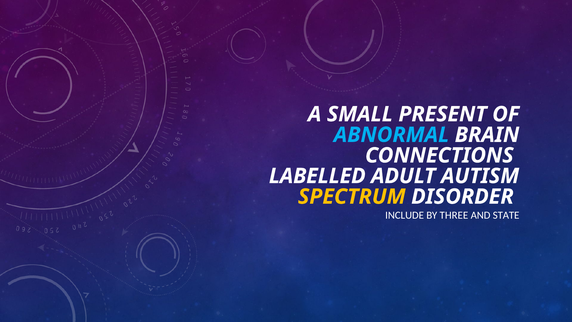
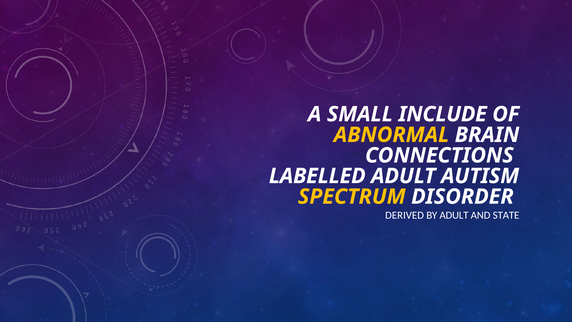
PRESENT: PRESENT -> INCLUDE
ABNORMAL colour: light blue -> yellow
INCLUDE: INCLUDE -> DERIVED
BY THREE: THREE -> ADULT
